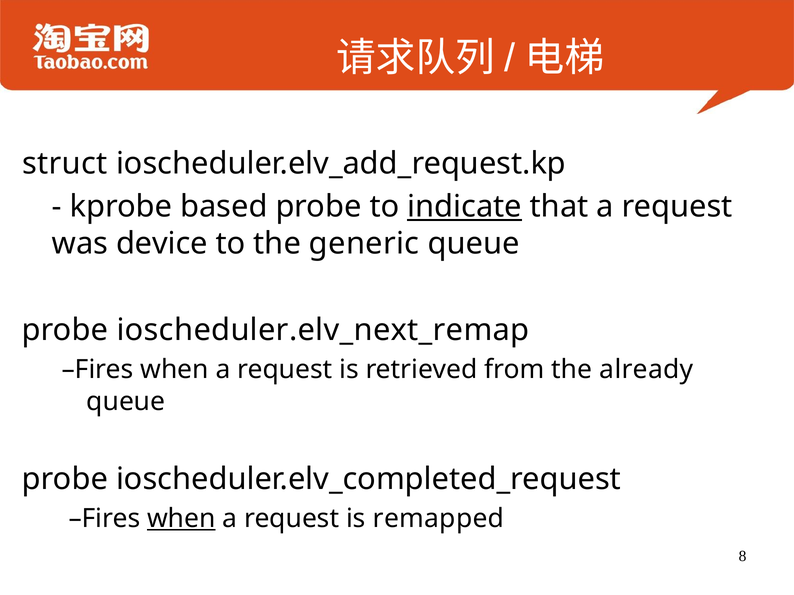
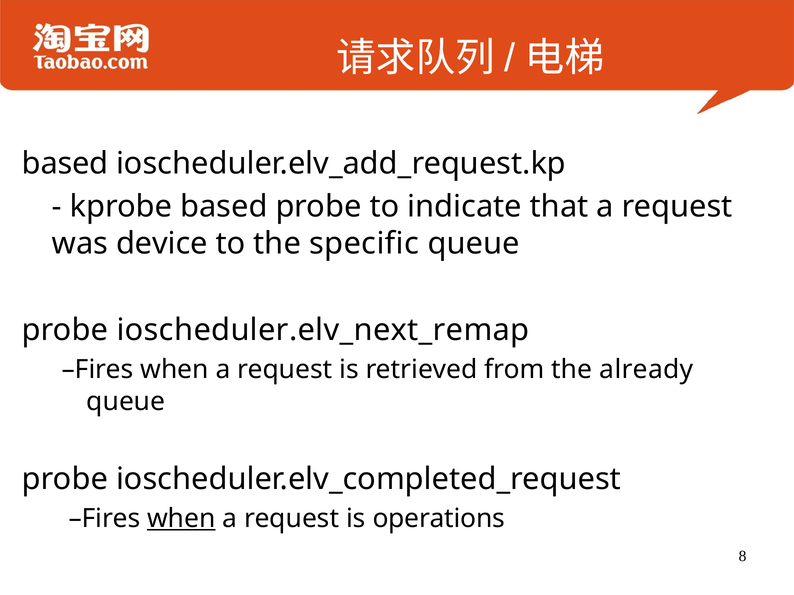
struct at (65, 164): struct -> based
indicate underline: present -> none
generic: generic -> specific
remapped: remapped -> operations
